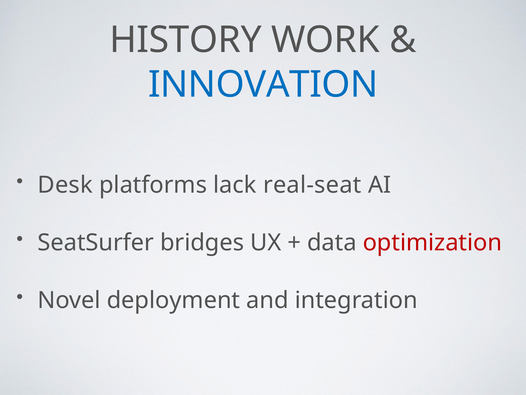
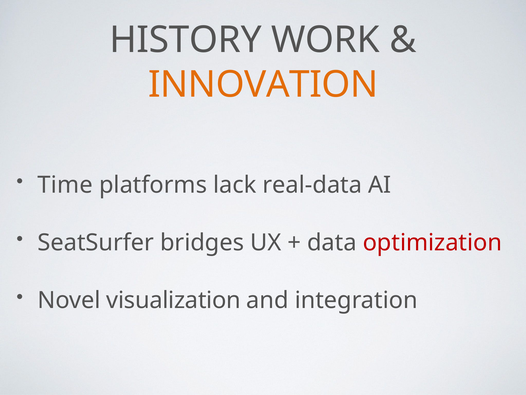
INNOVATION colour: blue -> orange
Desk: Desk -> Time
real-seat: real-seat -> real-data
deployment: deployment -> visualization
